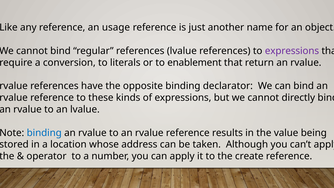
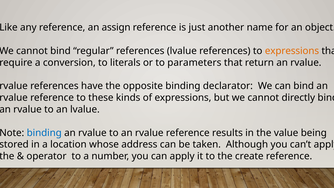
usage: usage -> assign
expressions at (292, 51) colour: purple -> orange
enablement: enablement -> parameters
